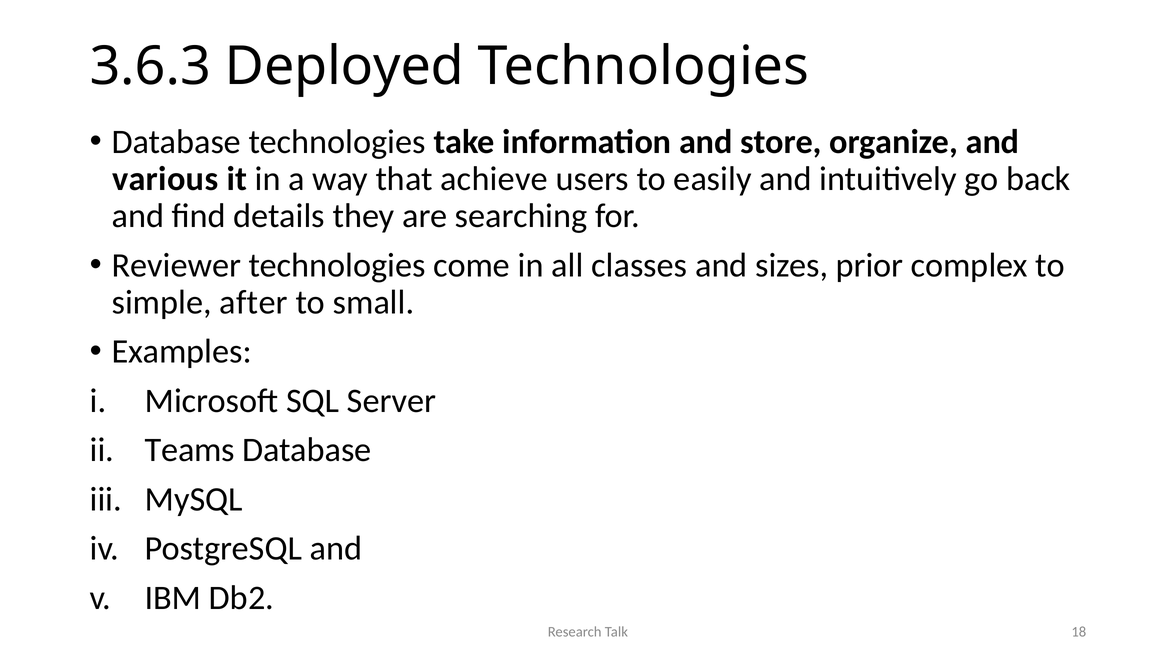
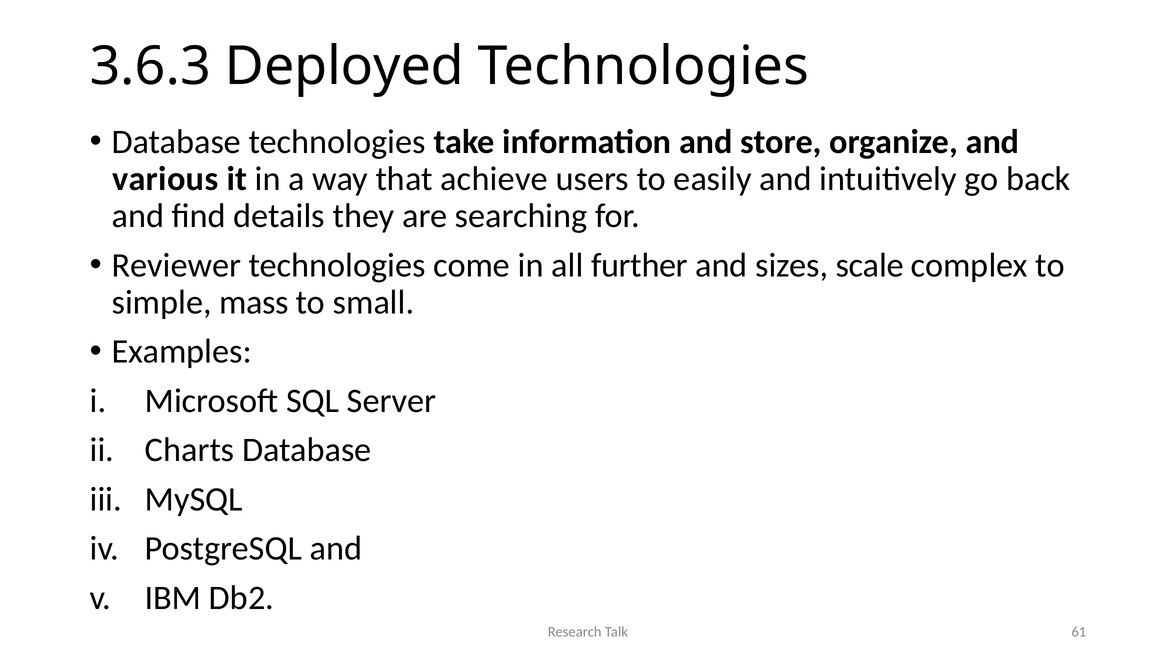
classes: classes -> further
prior: prior -> scale
after: after -> mass
Teams: Teams -> Charts
18: 18 -> 61
